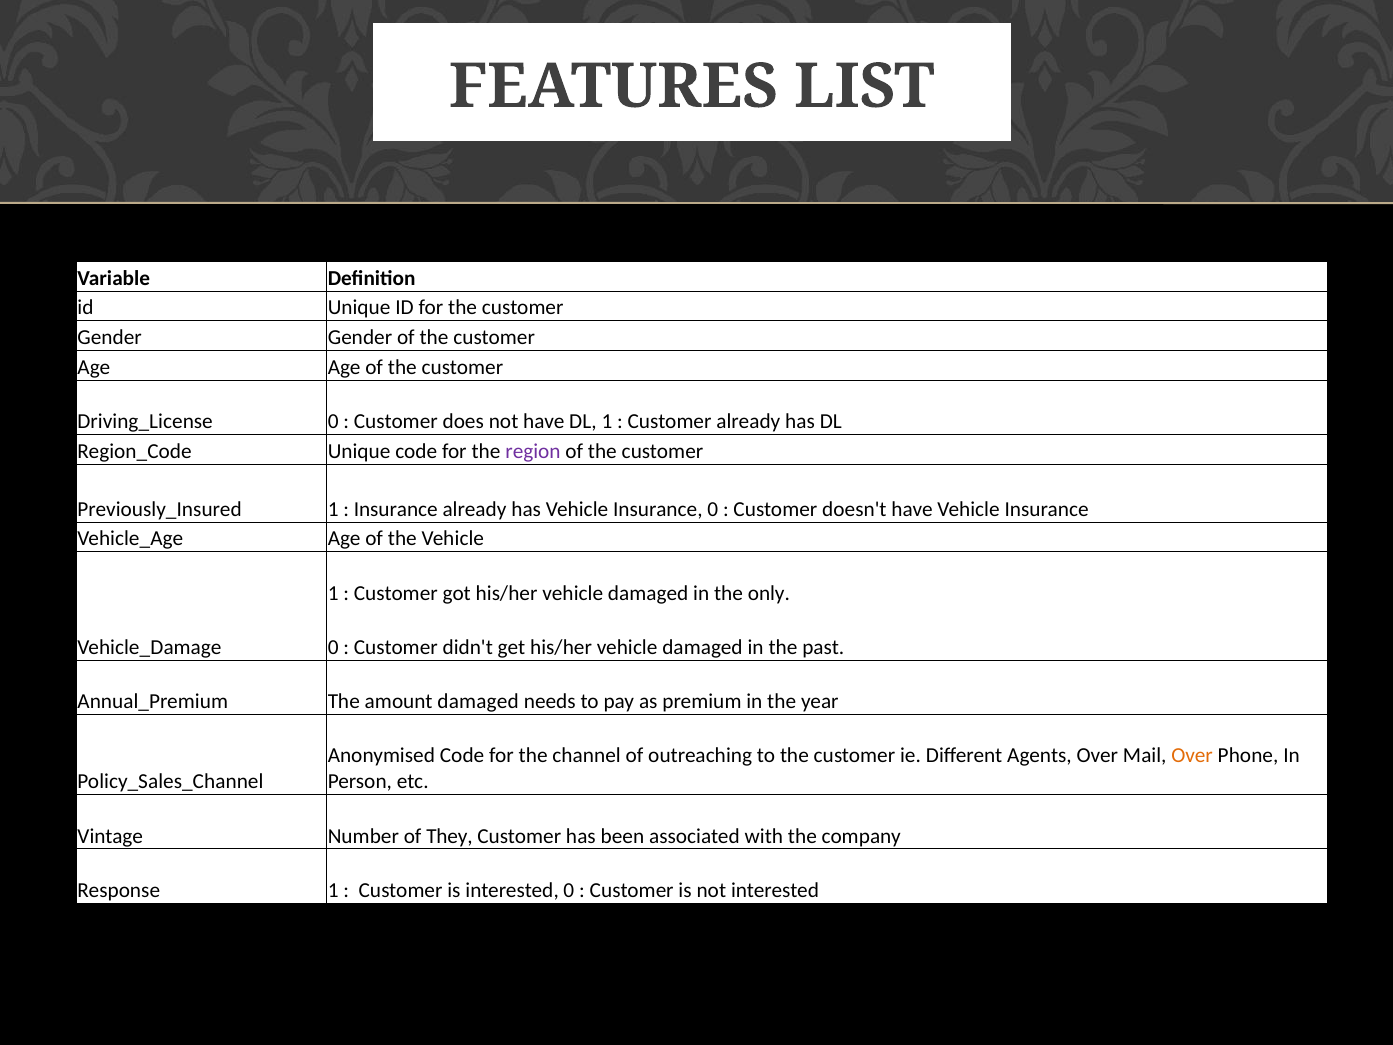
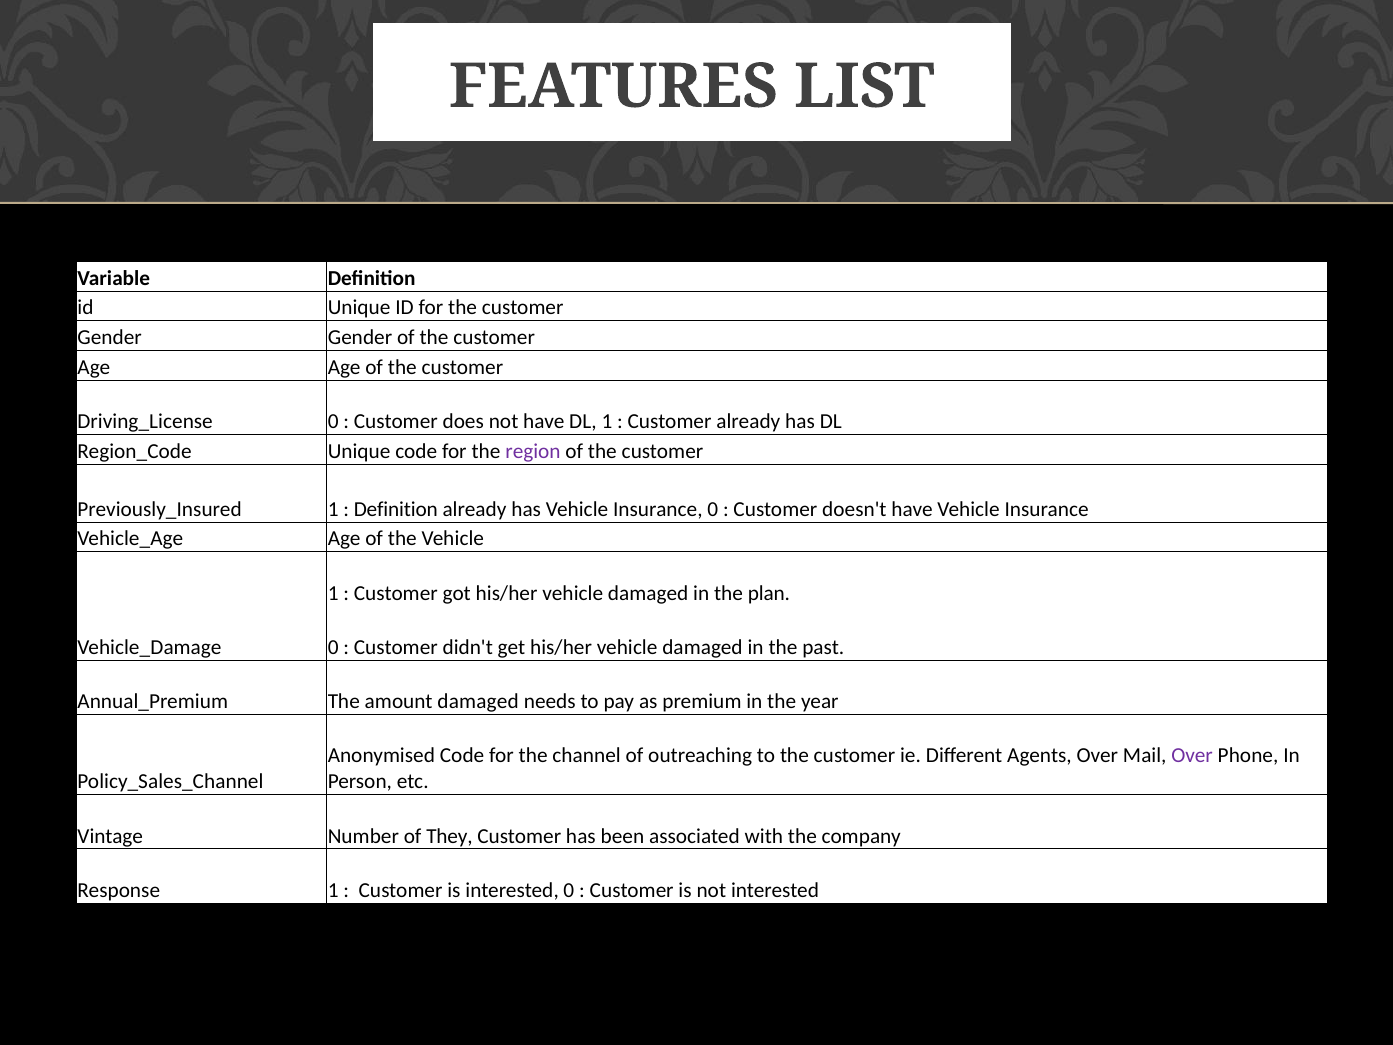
Insurance at (396, 509): Insurance -> Definition
only: only -> plan
Over at (1192, 755) colour: orange -> purple
